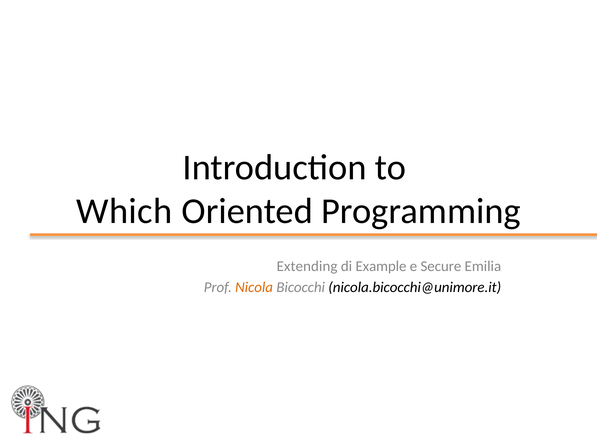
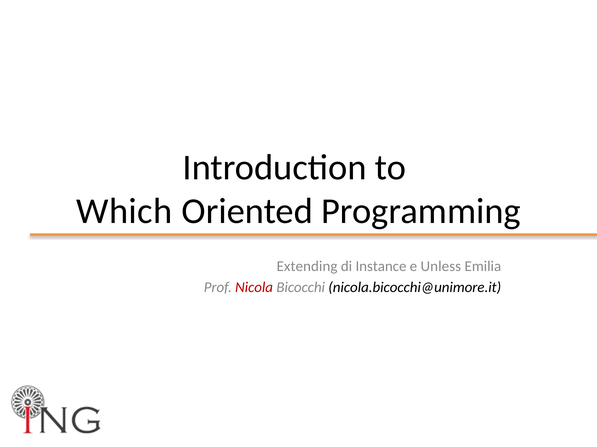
Example: Example -> Instance
Secure: Secure -> Unless
Nicola colour: orange -> red
